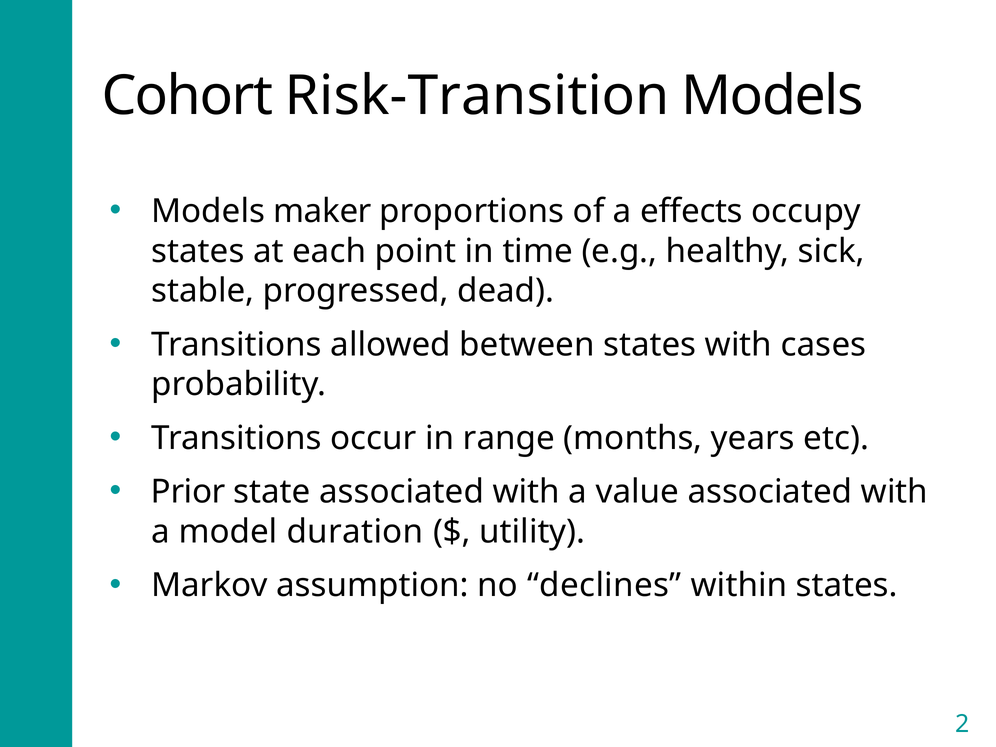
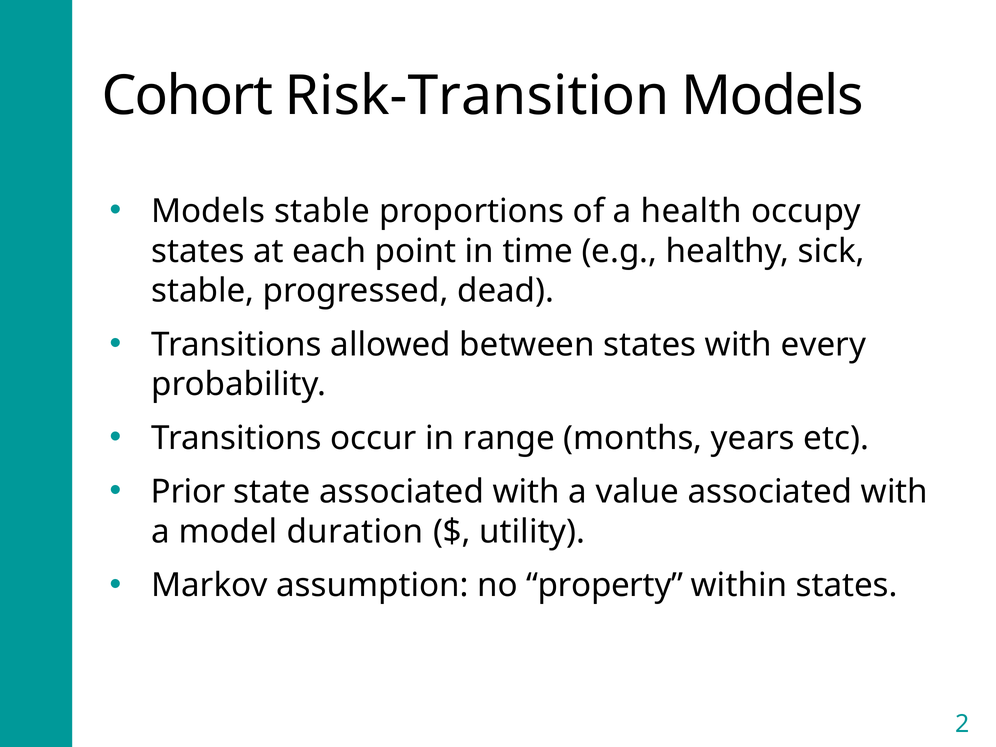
Models maker: maker -> stable
effects: effects -> health
cases: cases -> every
declines: declines -> property
